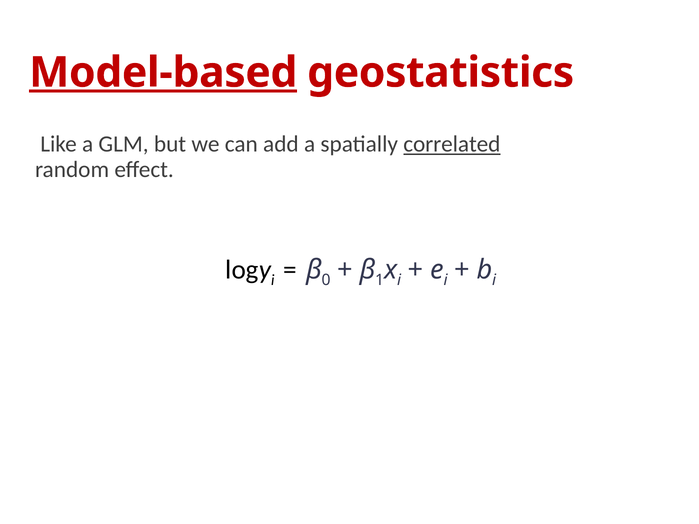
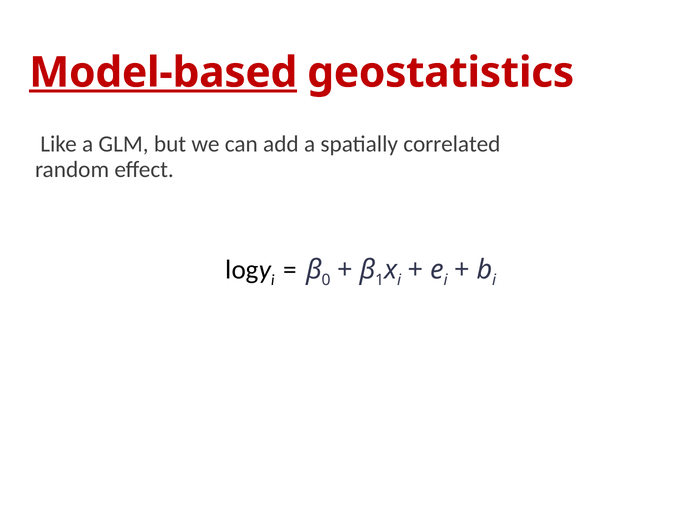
correlated underline: present -> none
